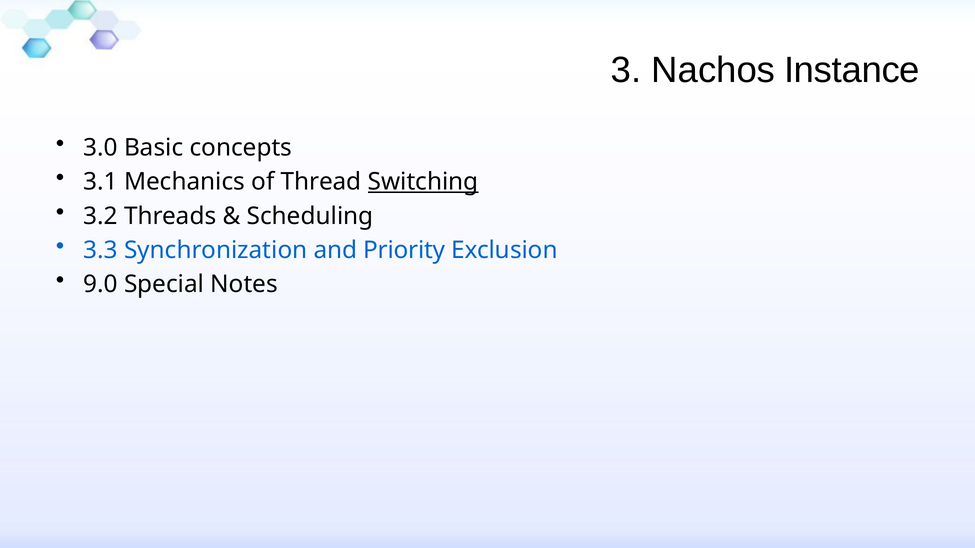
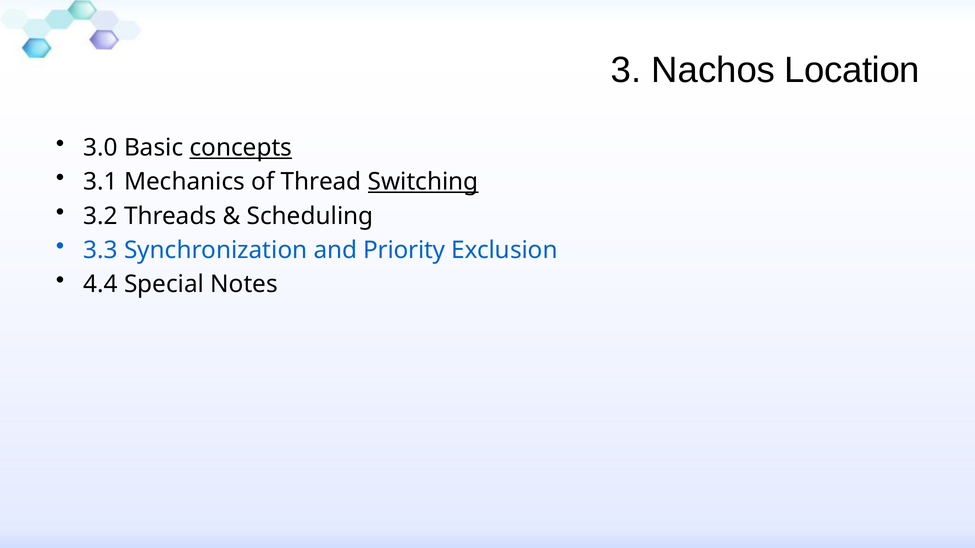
Instance: Instance -> Location
concepts underline: none -> present
9.0: 9.0 -> 4.4
